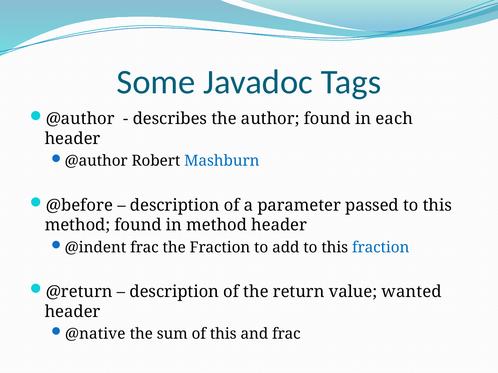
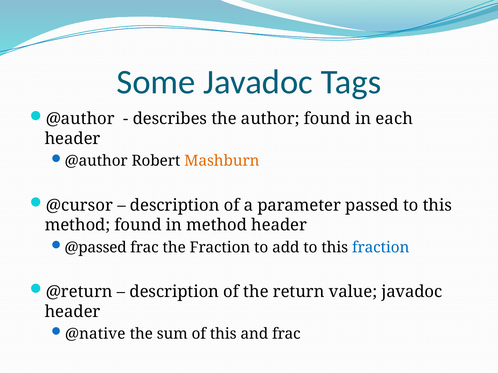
Mashburn colour: blue -> orange
@before: @before -> @cursor
@indent: @indent -> @passed
value wanted: wanted -> javadoc
